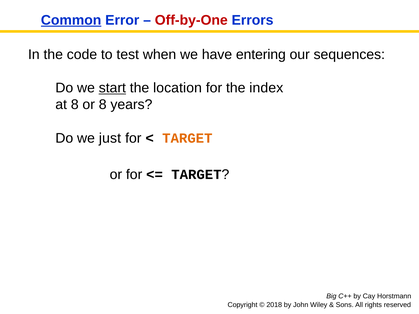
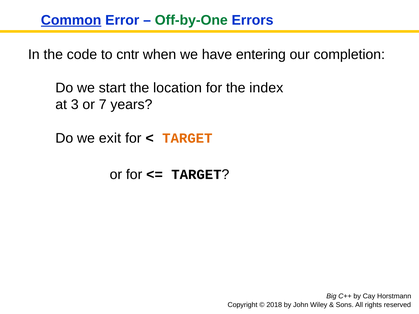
Off-by-One colour: red -> green
test: test -> cntr
sequences: sequences -> completion
start underline: present -> none
at 8: 8 -> 3
or 8: 8 -> 7
just: just -> exit
